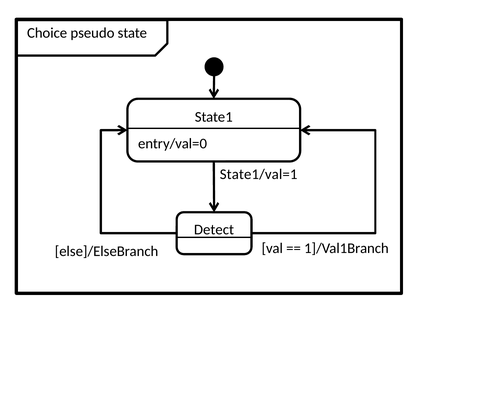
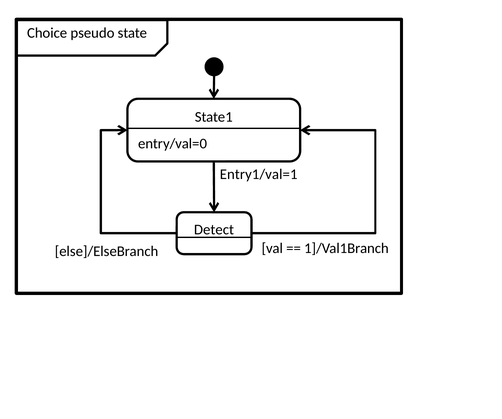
State1/val=1: State1/val=1 -> Entry1/val=1
